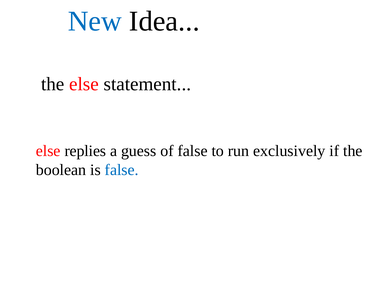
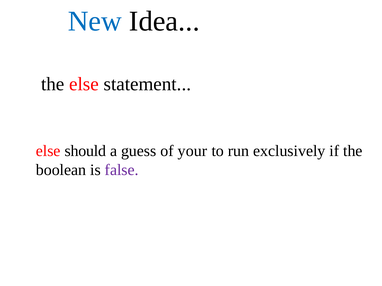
replies: replies -> should
of false: false -> your
false at (122, 170) colour: blue -> purple
